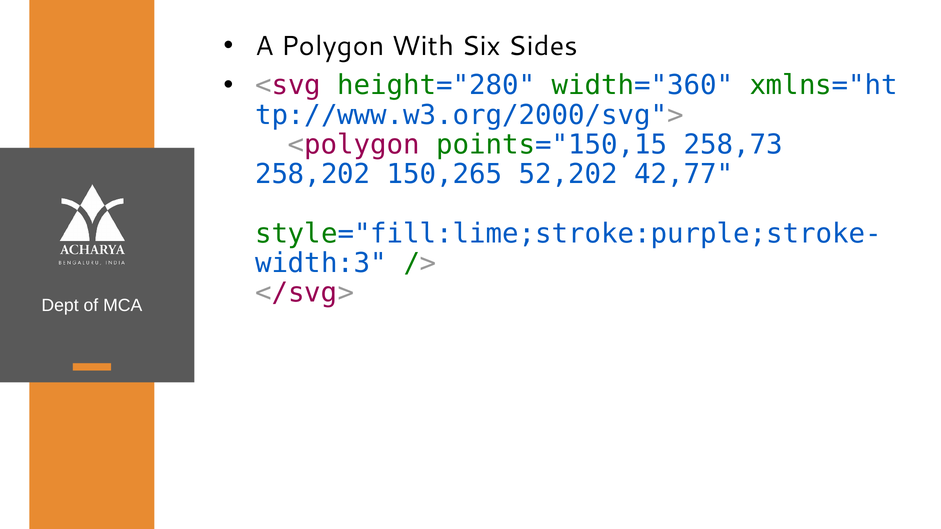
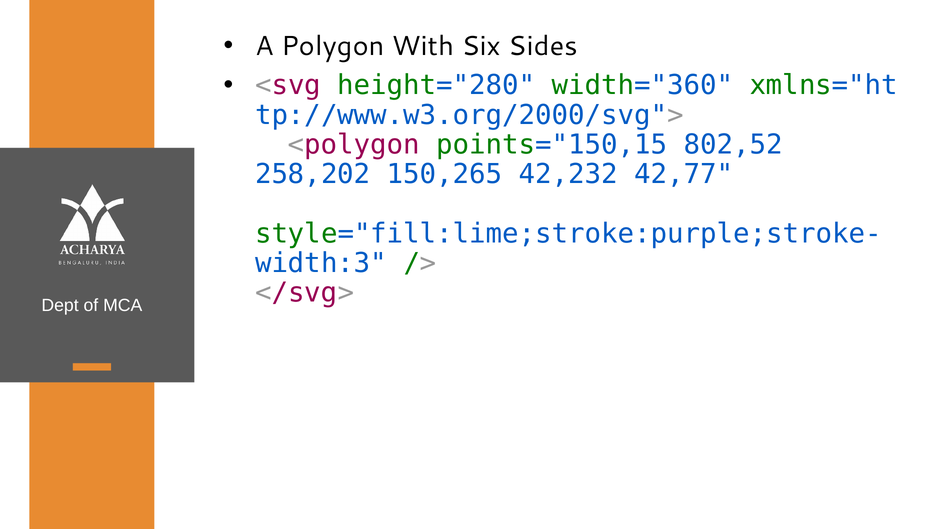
258,73: 258,73 -> 802,52
52,202: 52,202 -> 42,232
